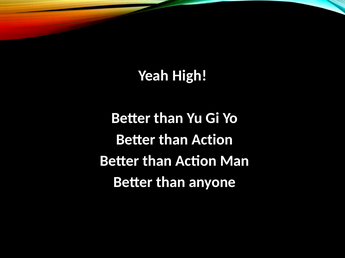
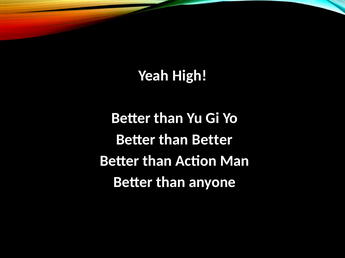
Action at (212, 140): Action -> Better
